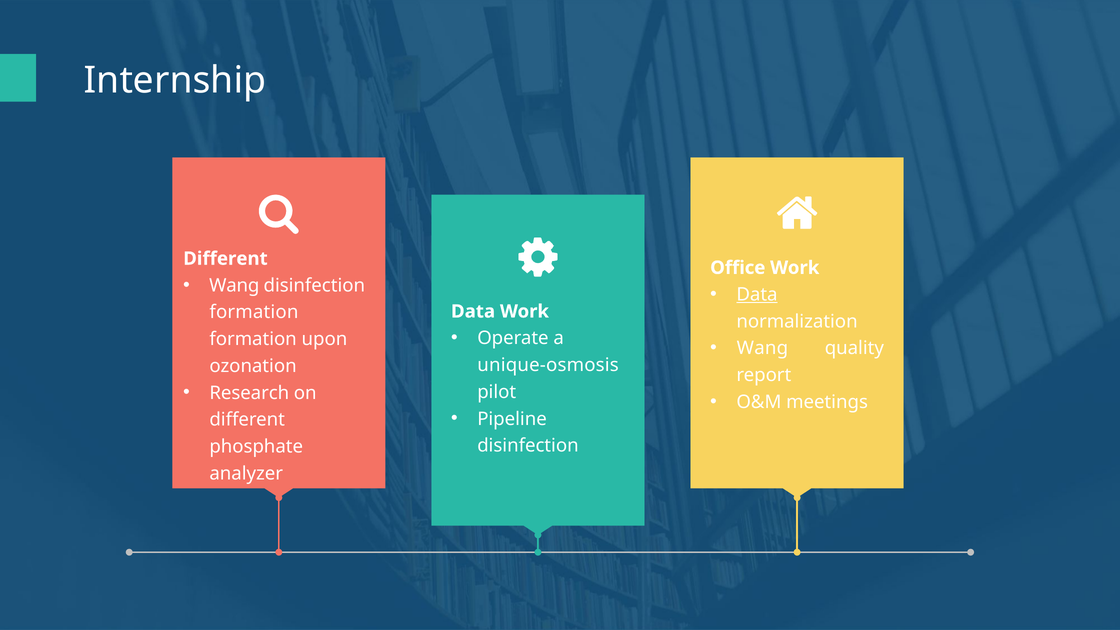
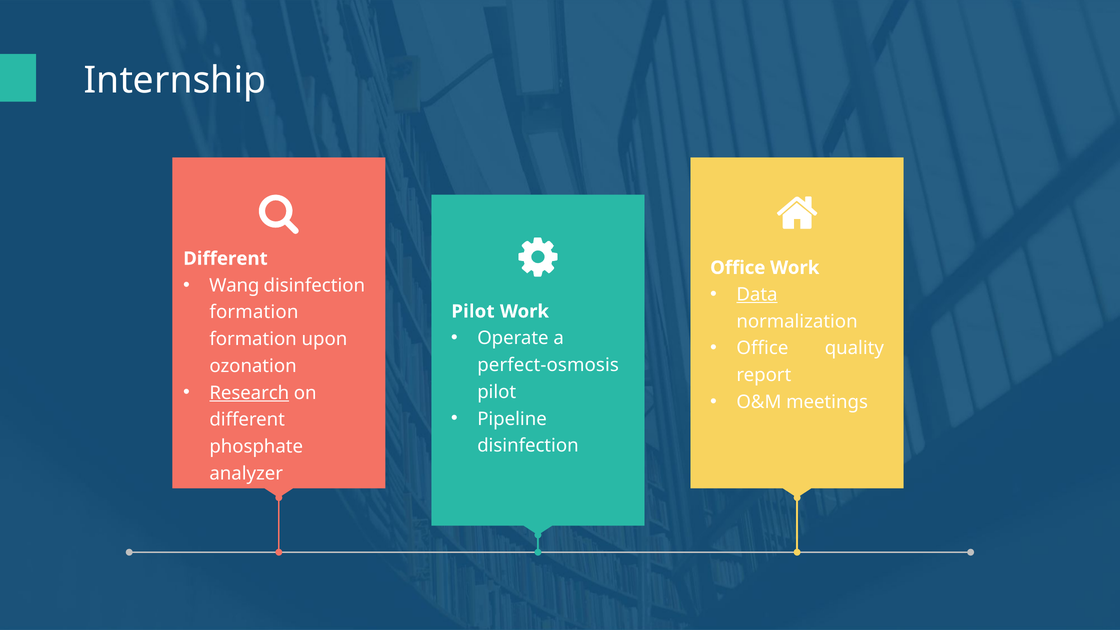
Data at (473, 311): Data -> Pilot
Wang at (762, 348): Wang -> Office
unique-osmosis: unique-osmosis -> perfect-osmosis
Research underline: none -> present
